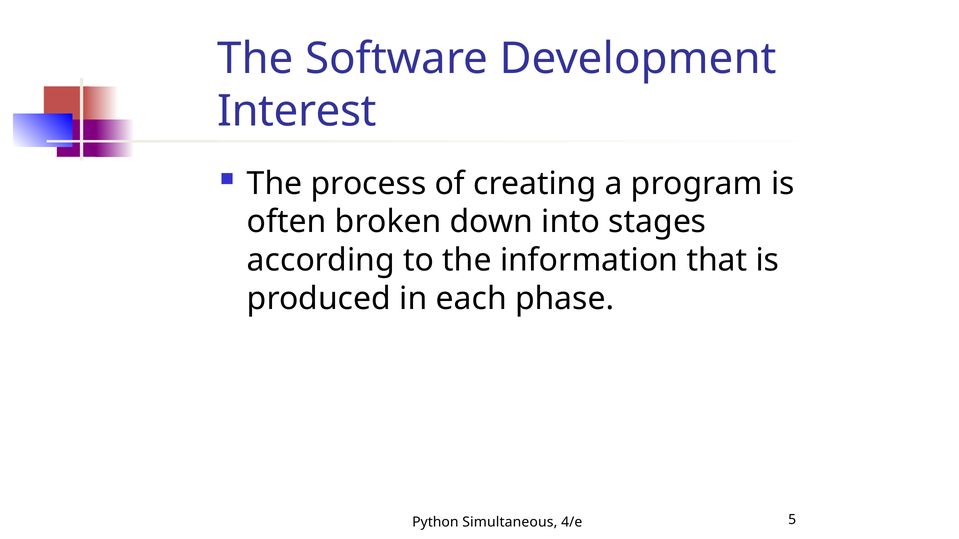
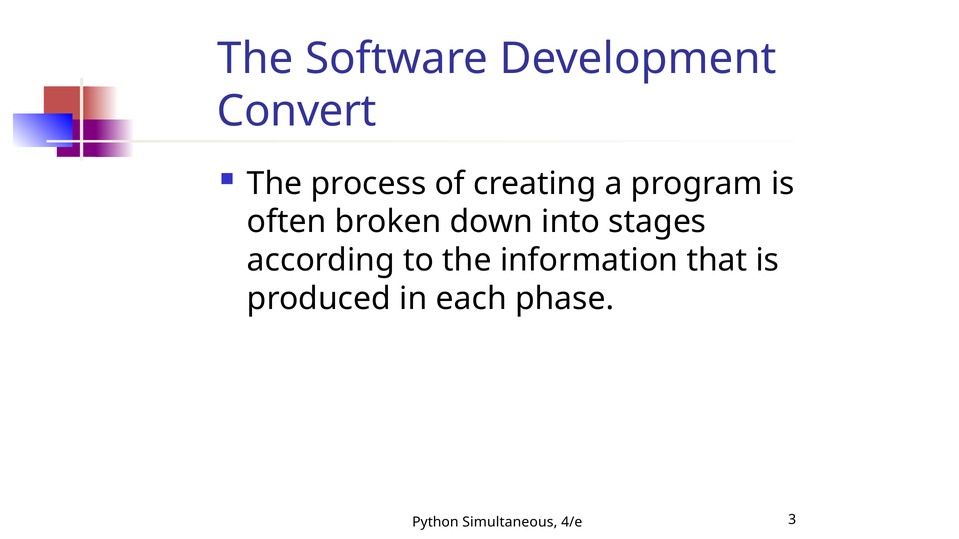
Interest: Interest -> Convert
5: 5 -> 3
